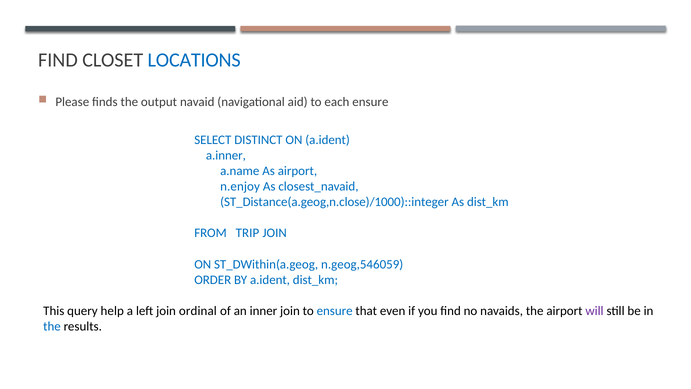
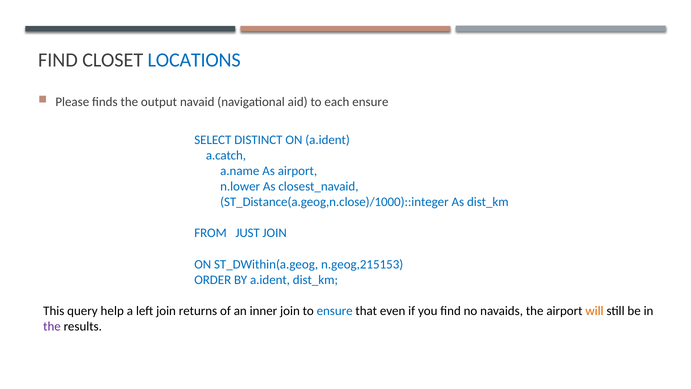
a.inner: a.inner -> a.catch
n.enjoy: n.enjoy -> n.lower
TRIP: TRIP -> JUST
n.geog,546059: n.geog,546059 -> n.geog,215153
ordinal: ordinal -> returns
will colour: purple -> orange
the at (52, 326) colour: blue -> purple
